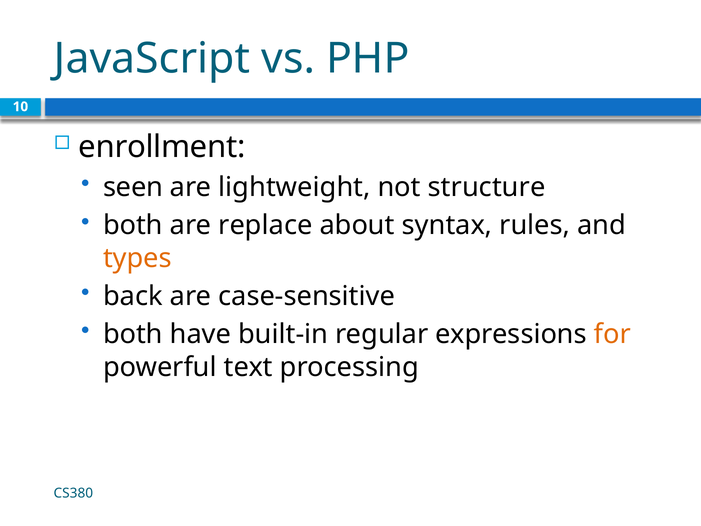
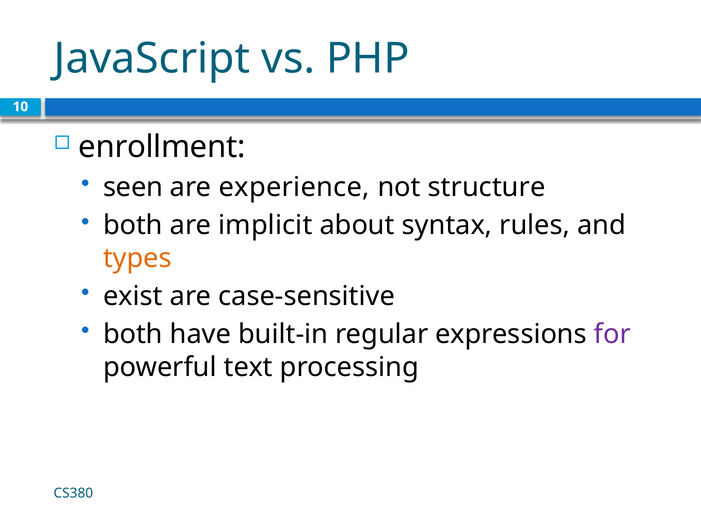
lightweight: lightweight -> experience
replace: replace -> implicit
back: back -> exist
for colour: orange -> purple
